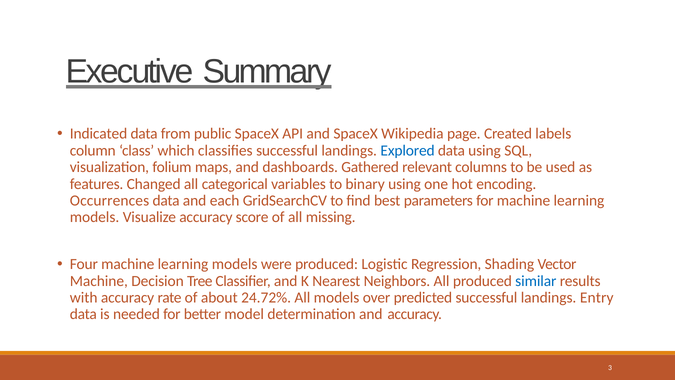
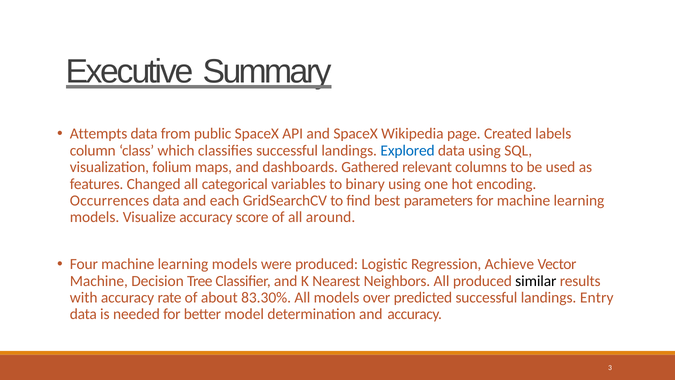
Indicated: Indicated -> Attempts
missing: missing -> around
Shading: Shading -> Achieve
similar colour: blue -> black
24.72%: 24.72% -> 83.30%
